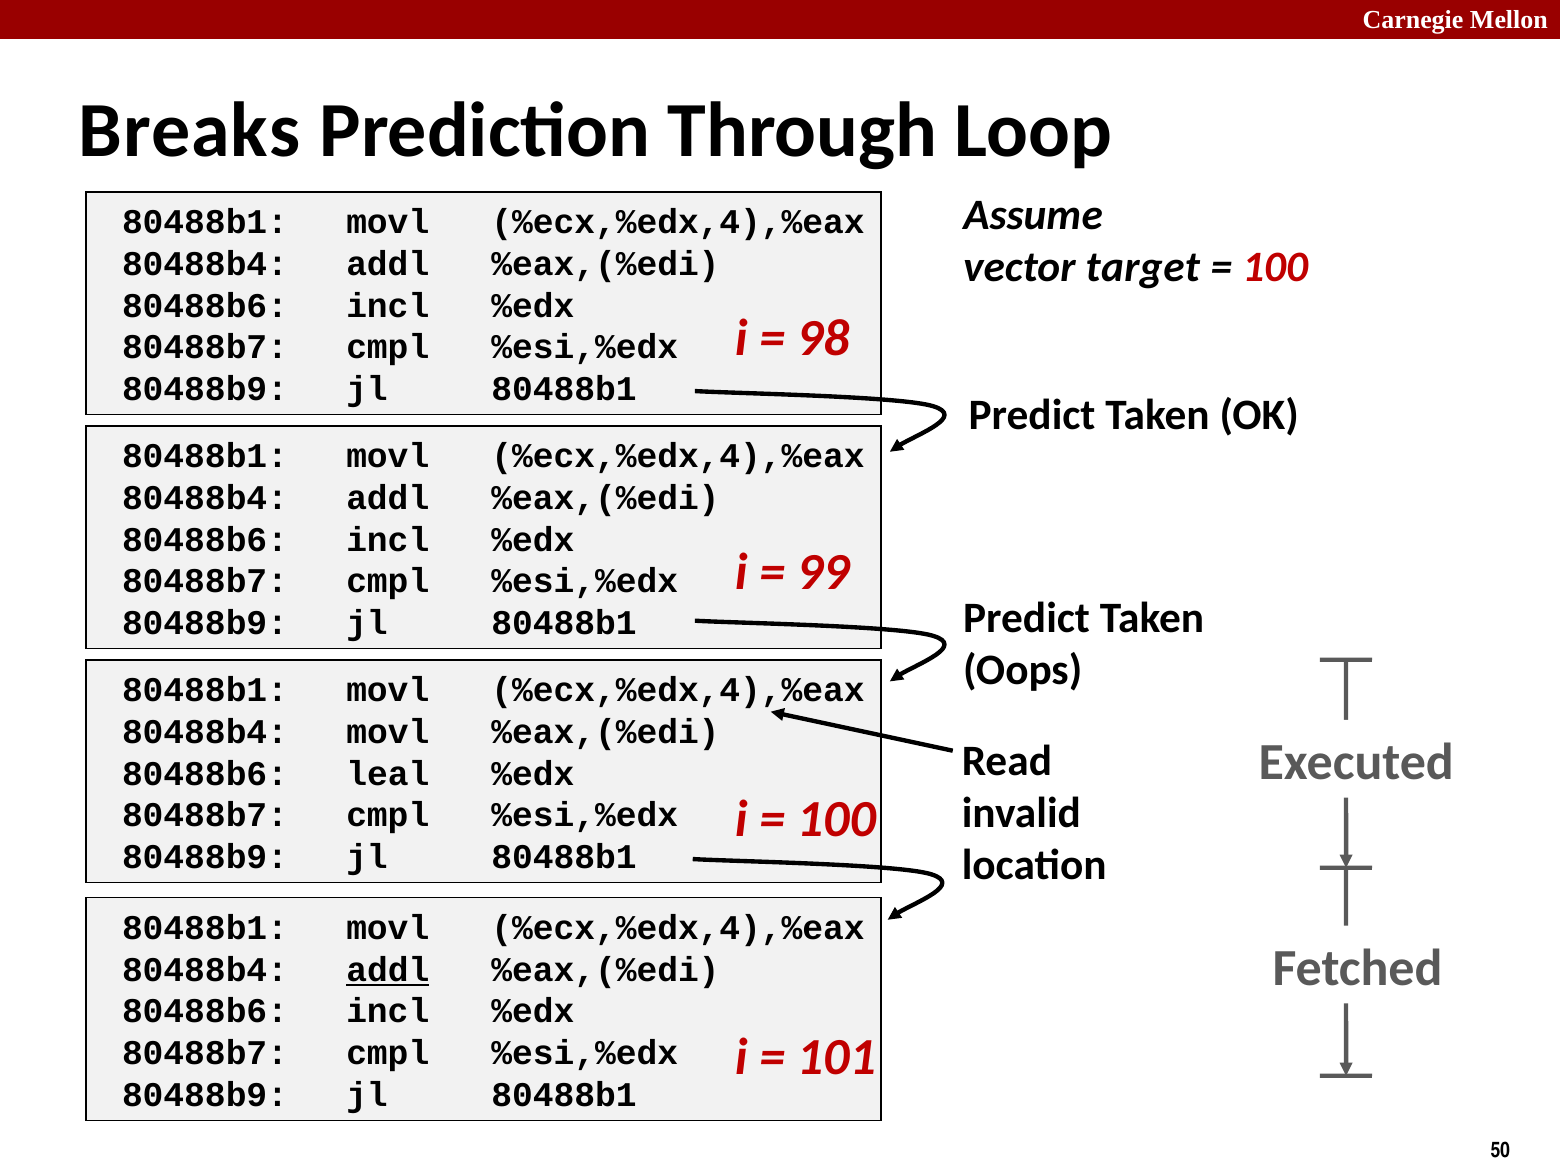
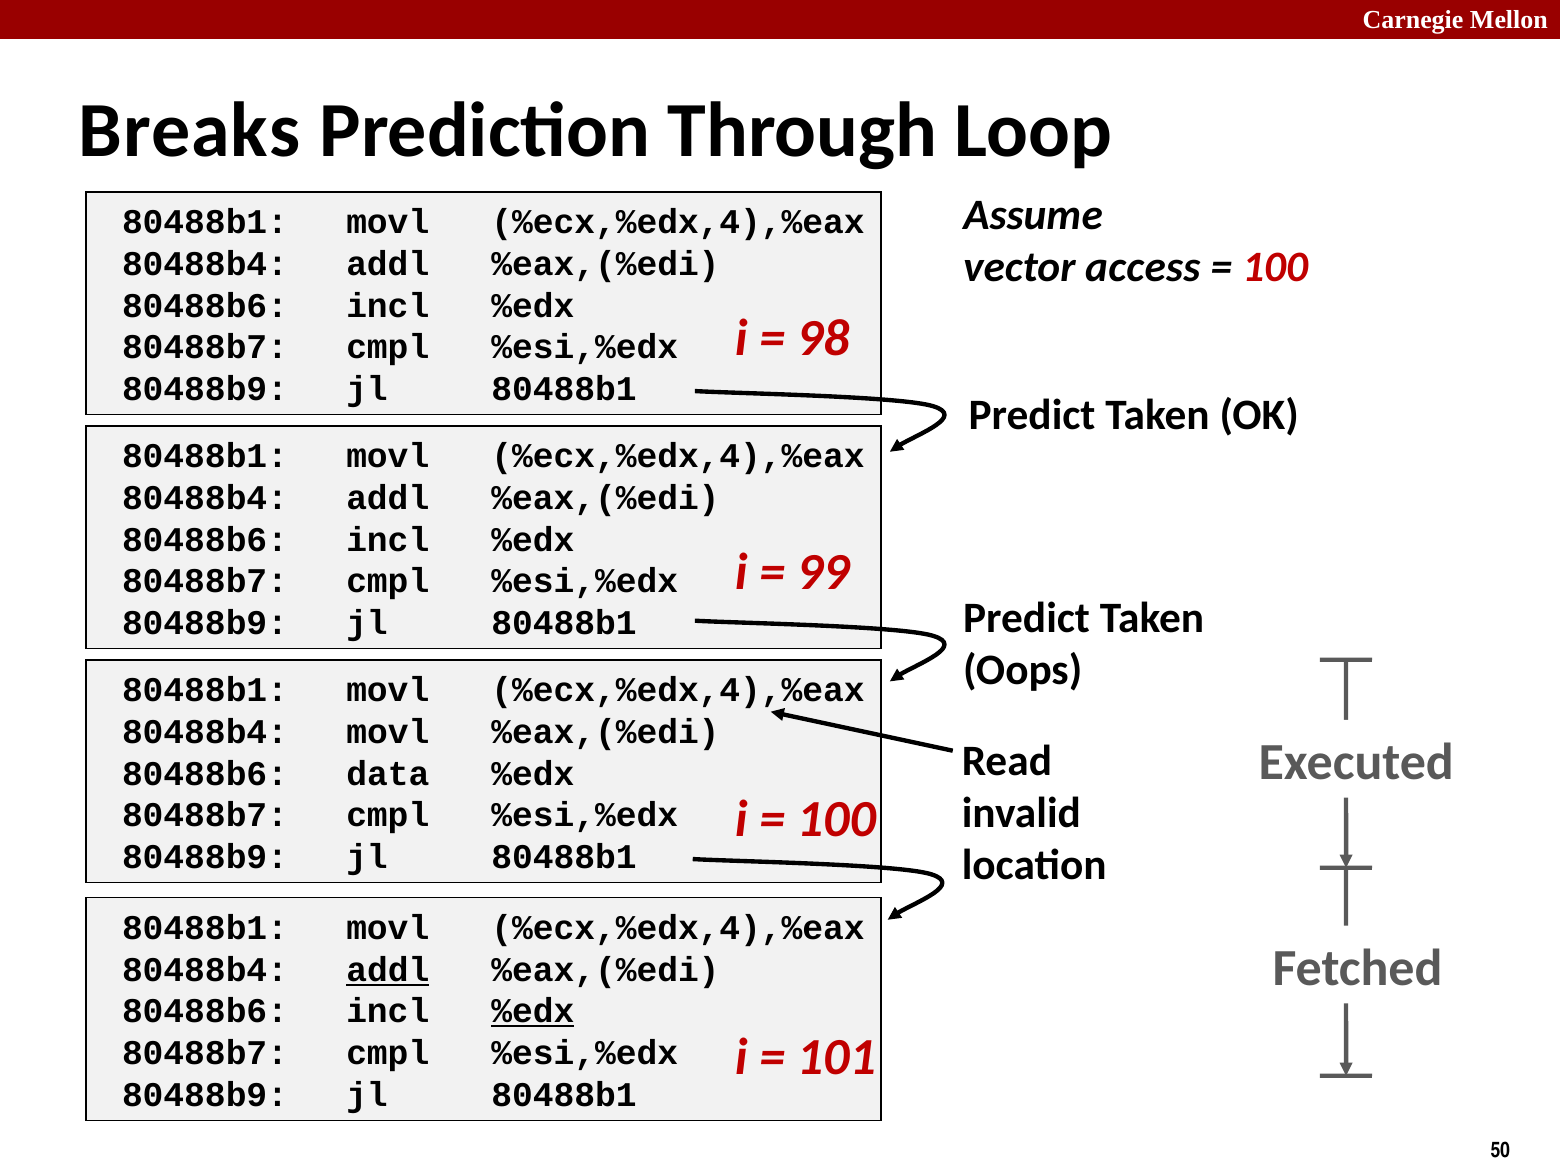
target: target -> access
leal: leal -> data
%edx at (533, 1011) underline: none -> present
